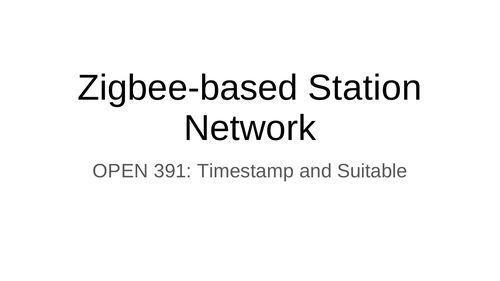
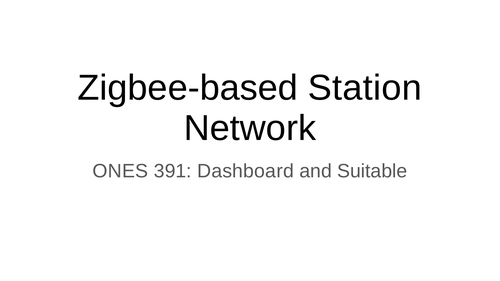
OPEN: OPEN -> ONES
Timestamp: Timestamp -> Dashboard
